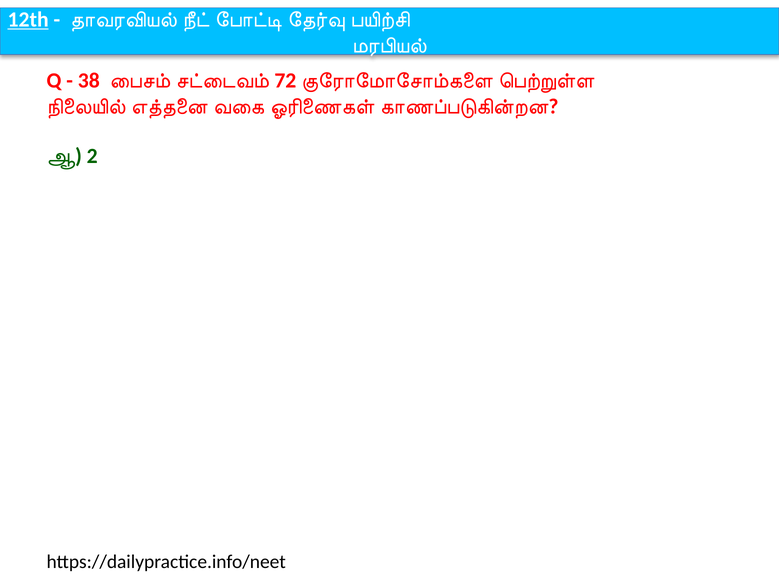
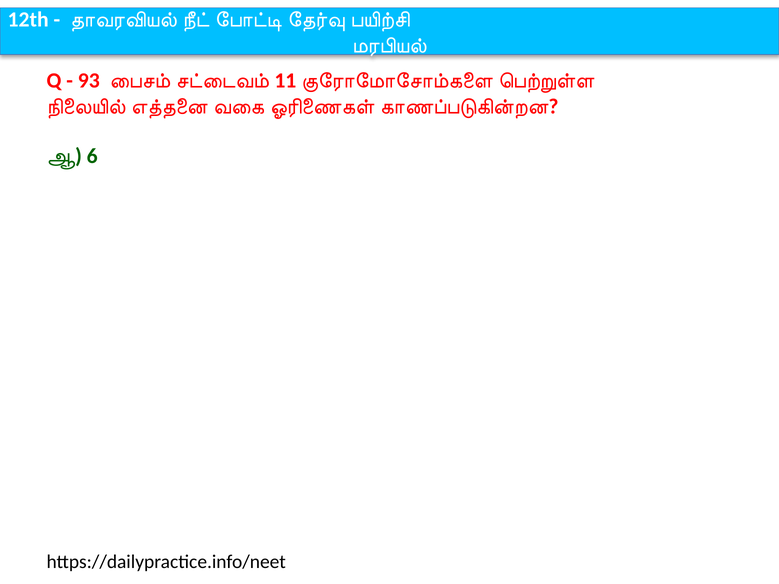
12th underline: present -> none
38: 38 -> 93
72: 72 -> 11
2: 2 -> 6
